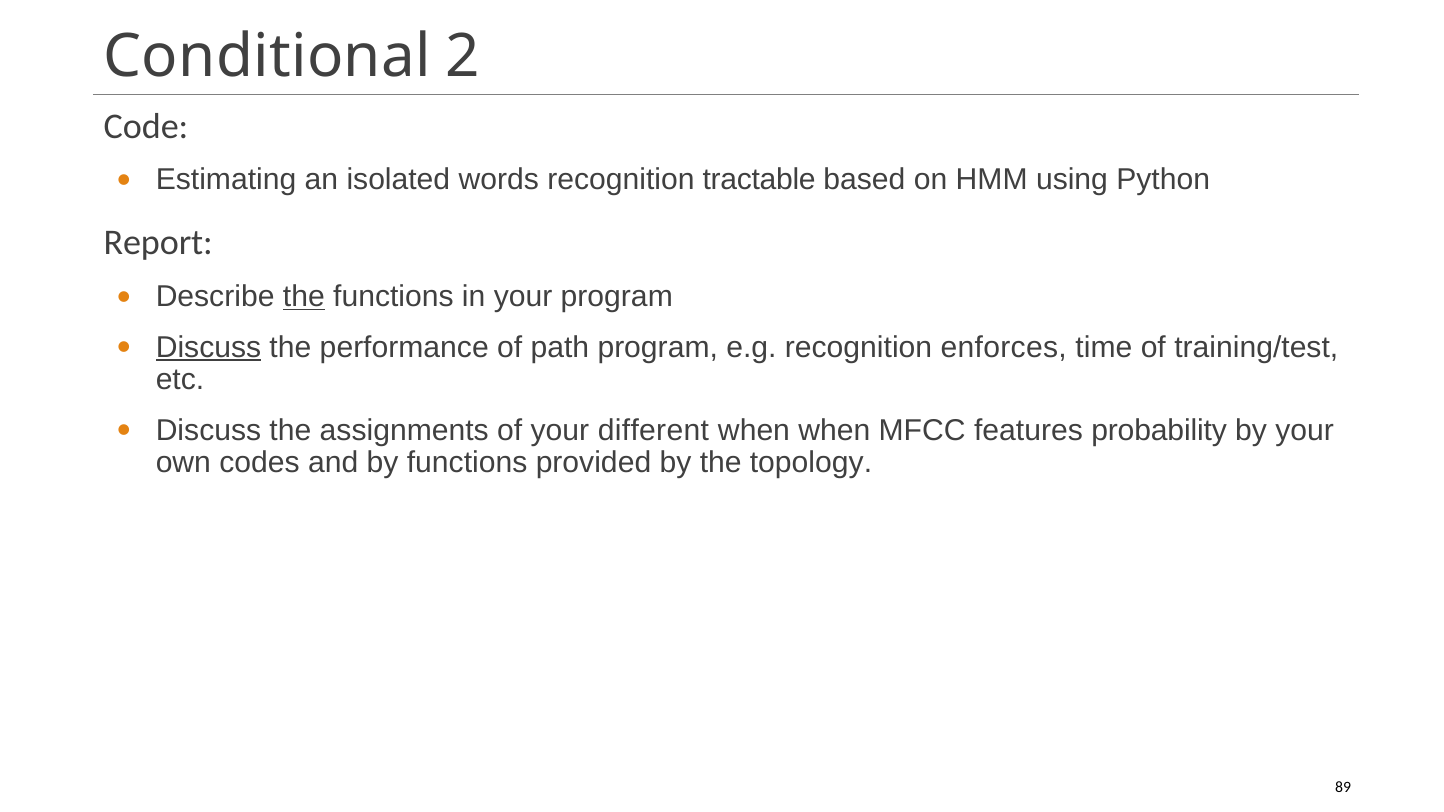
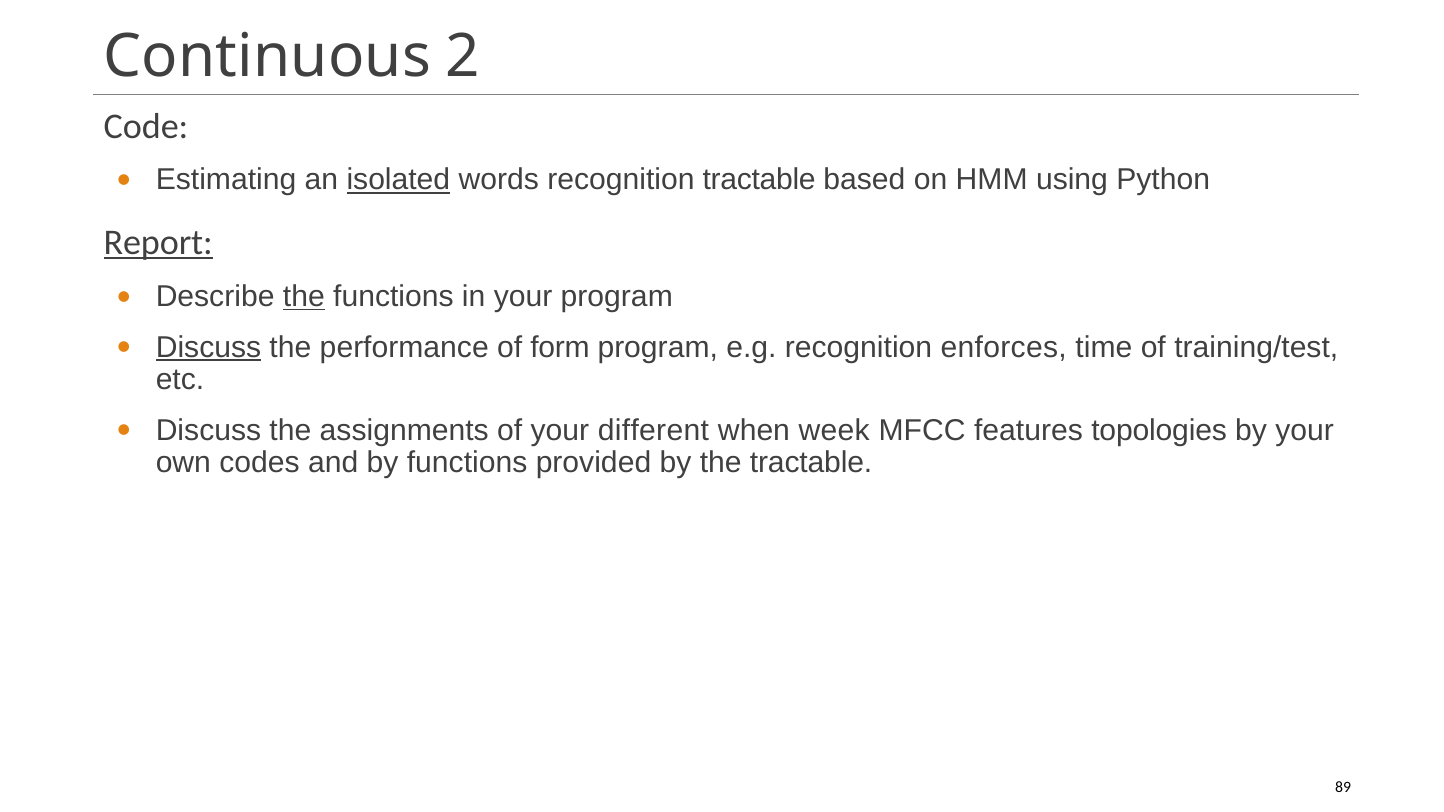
Conditional: Conditional -> Continuous
isolated underline: none -> present
Report underline: none -> present
path: path -> form
when when: when -> week
probability: probability -> topologies
the topology: topology -> tractable
